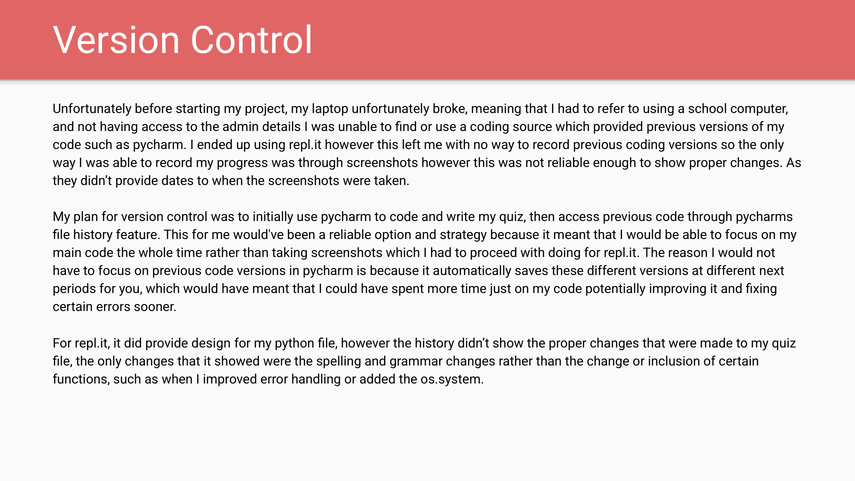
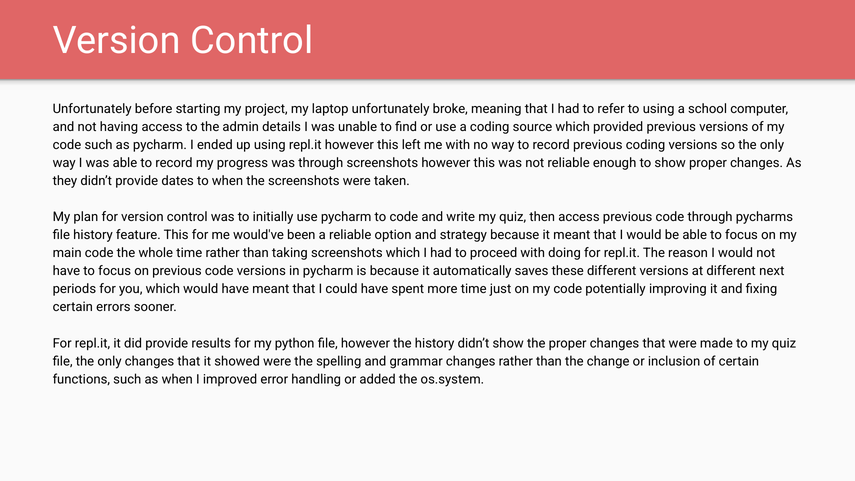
design: design -> results
